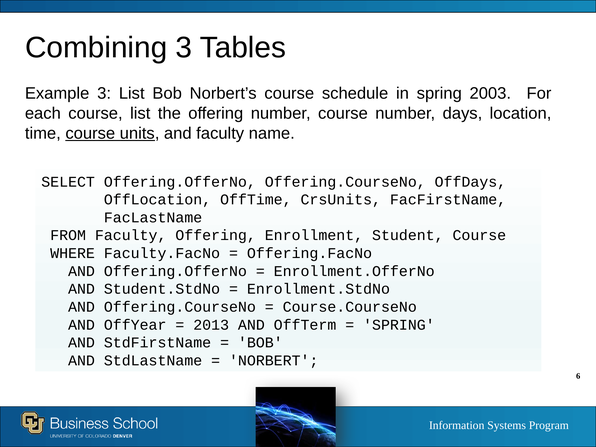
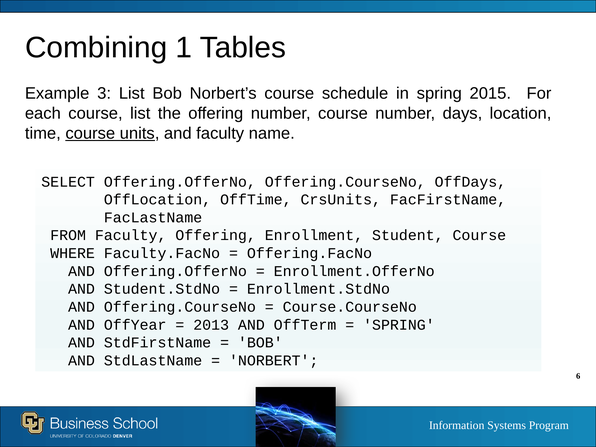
Combining 3: 3 -> 1
2003: 2003 -> 2015
